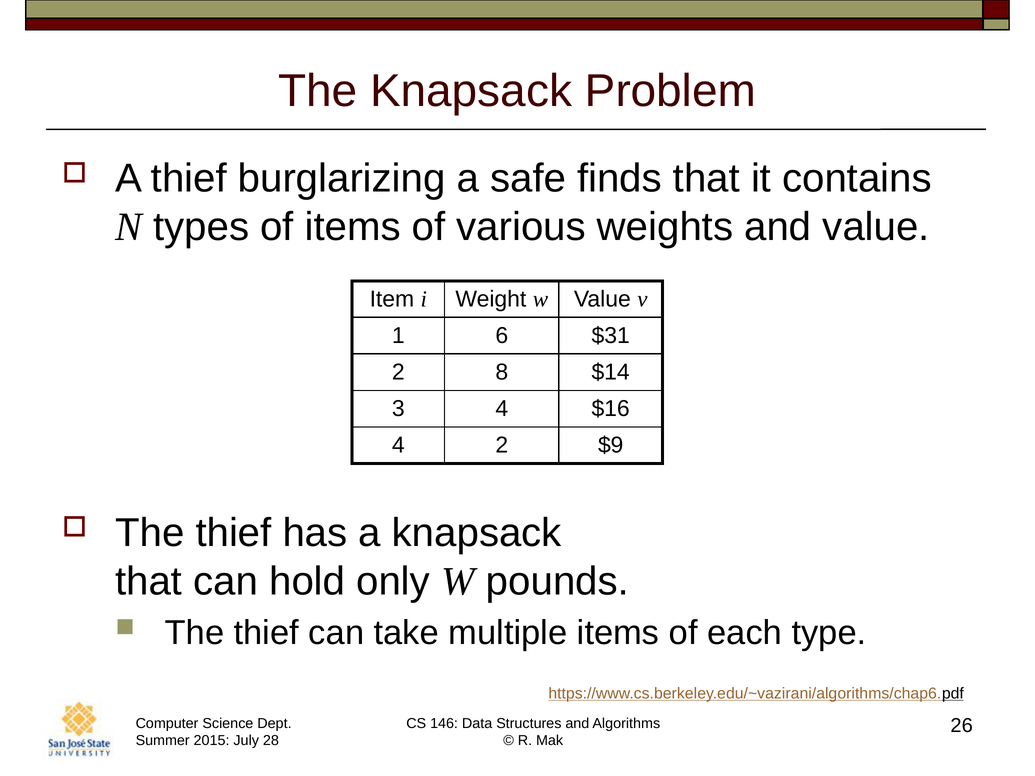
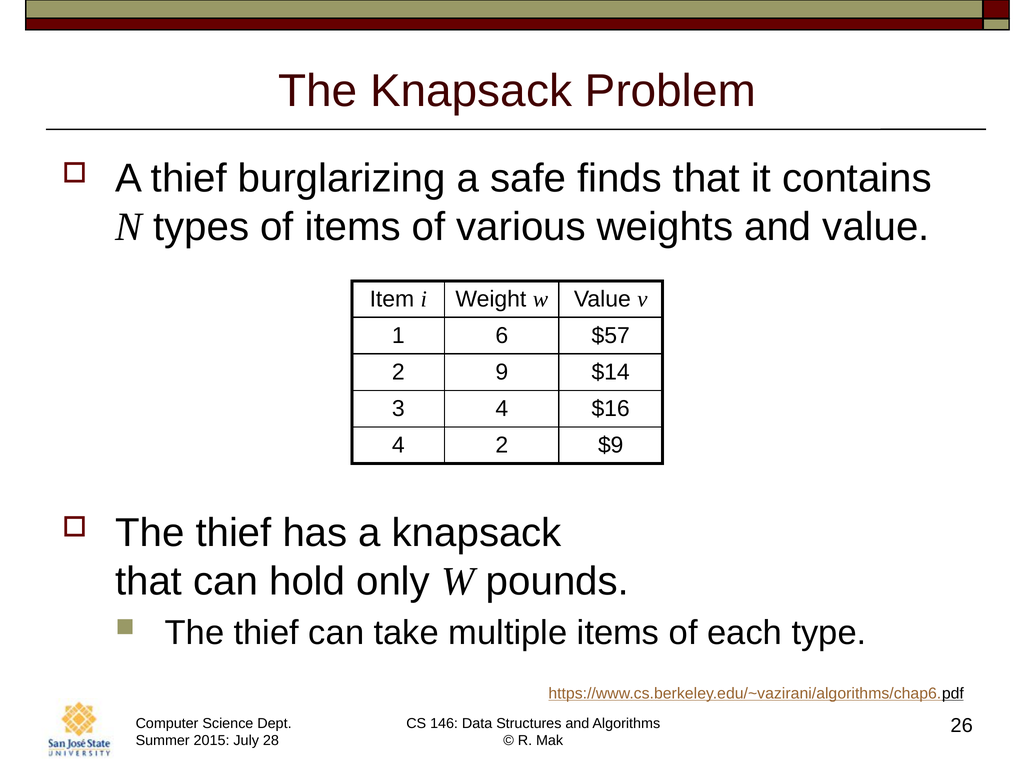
$31: $31 -> $57
8: 8 -> 9
